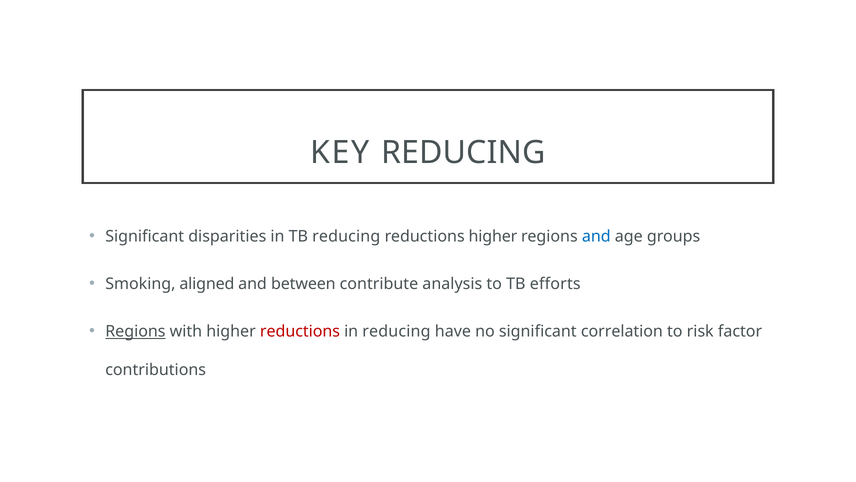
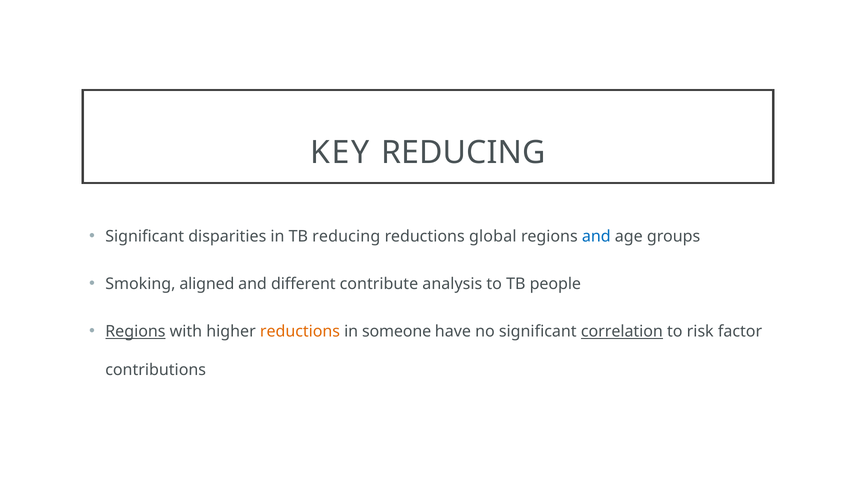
reductions higher: higher -> global
between: between -> different
efforts: efforts -> people
reductions at (300, 331) colour: red -> orange
in reducing: reducing -> someone
correlation underline: none -> present
